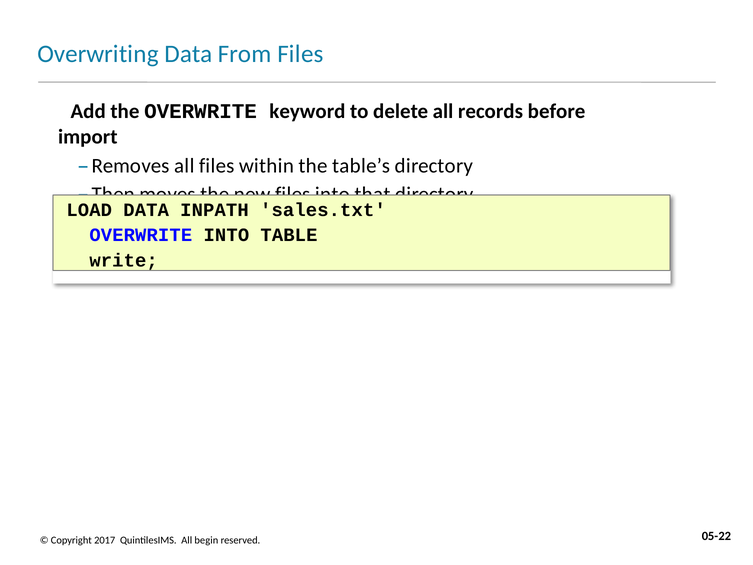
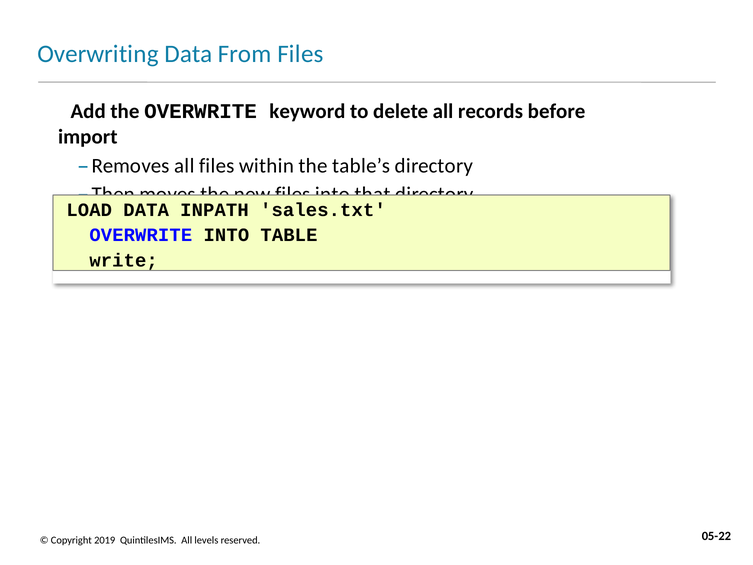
2017: 2017 -> 2019
begin: begin -> levels
